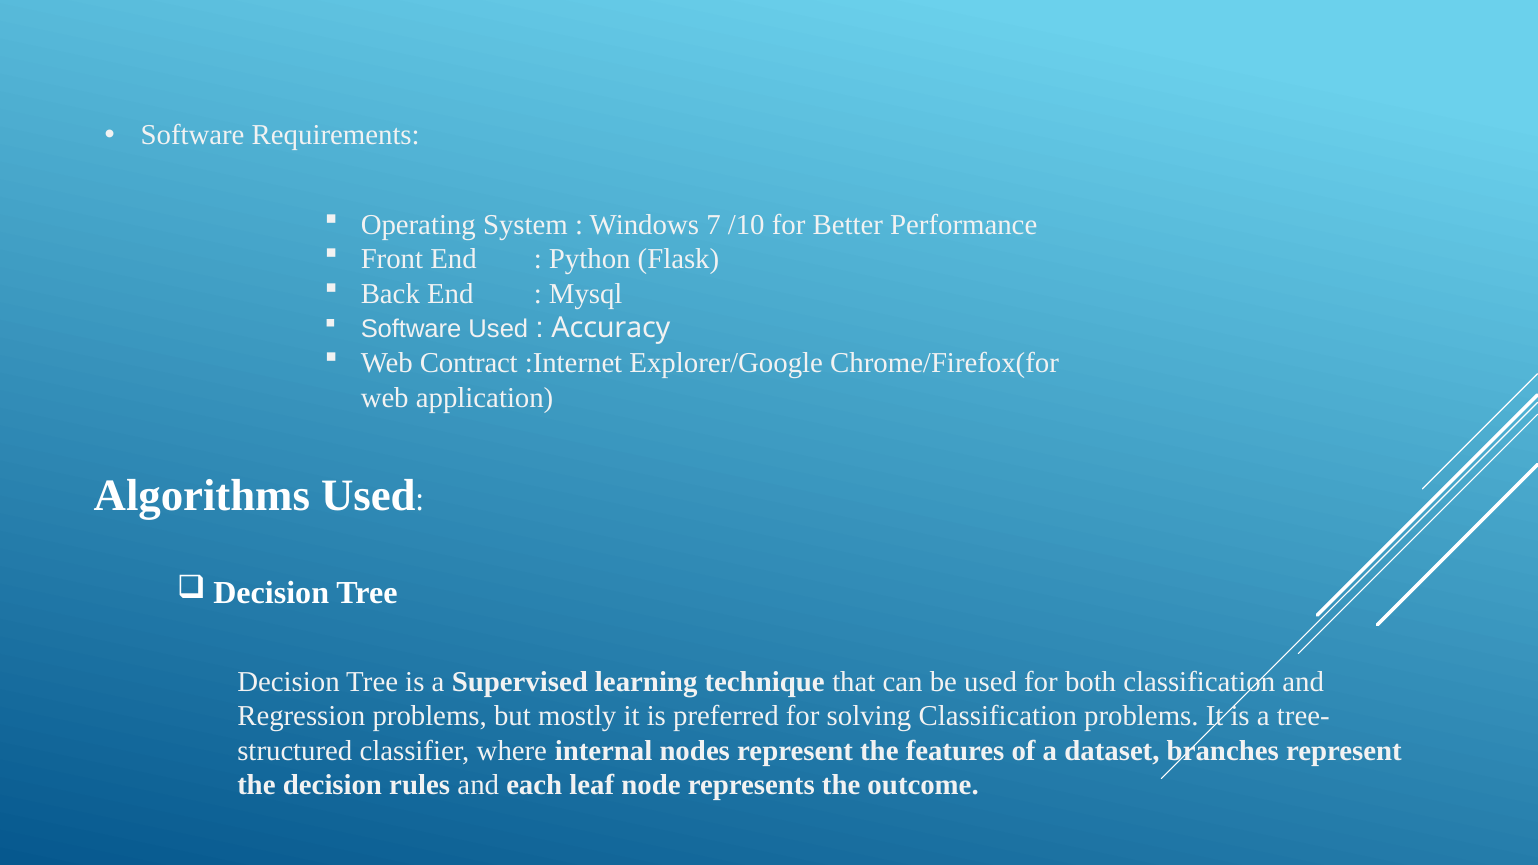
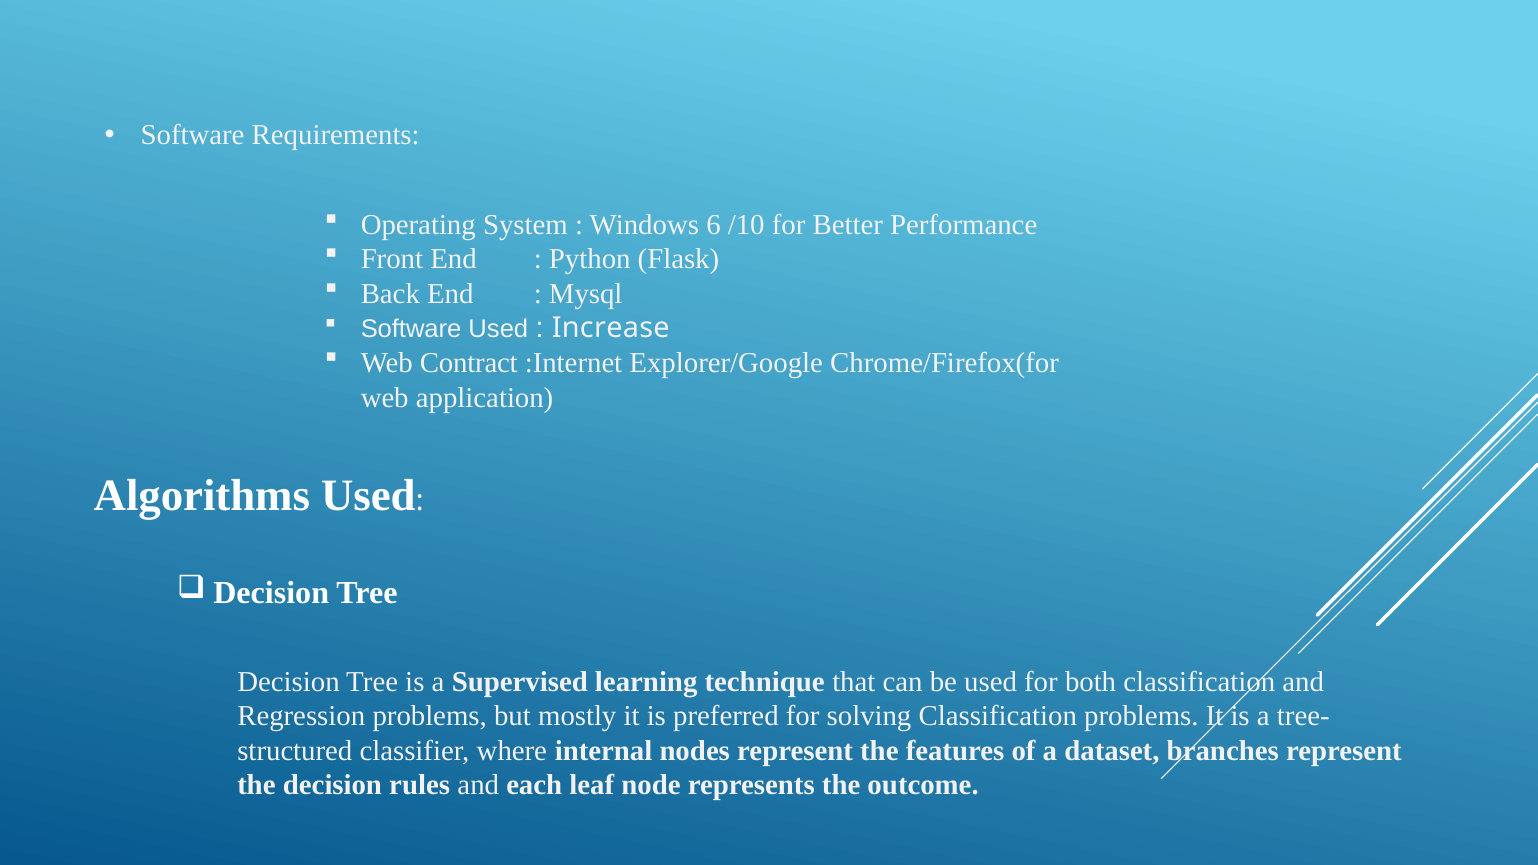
7: 7 -> 6
Accuracy: Accuracy -> Increase
